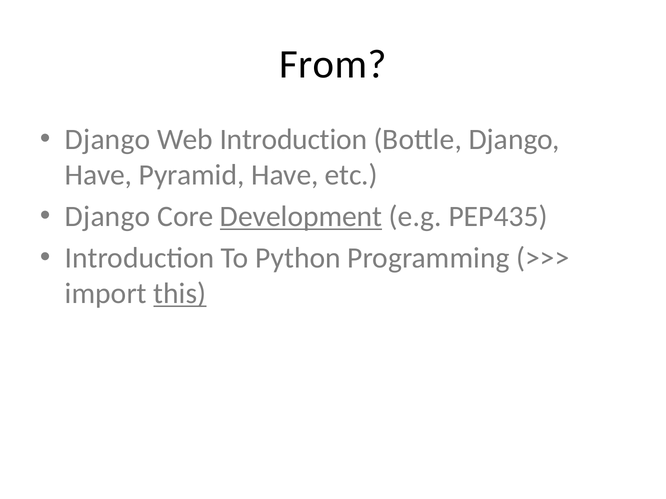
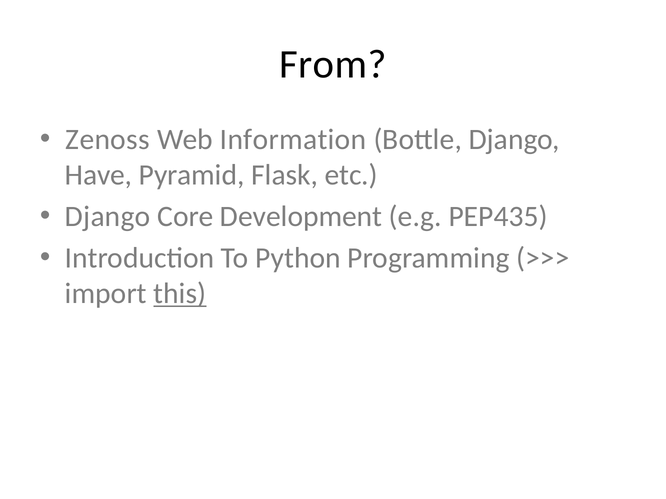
Django at (108, 140): Django -> Zenoss
Web Introduction: Introduction -> Information
Pyramid Have: Have -> Flask
Development underline: present -> none
